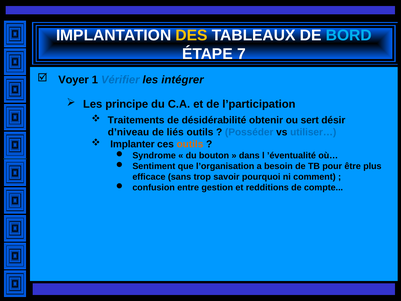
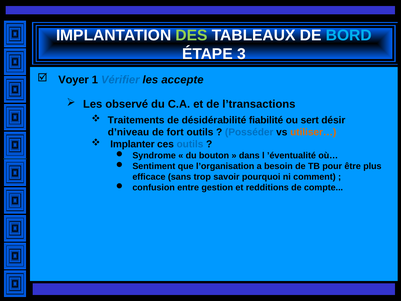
DES colour: yellow -> light green
7: 7 -> 3
intégrer: intégrer -> accepte
principe: principe -> observé
l’participation: l’participation -> l’transactions
obtenir: obtenir -> fiabilité
liés: liés -> fort
utiliser… colour: blue -> orange
outils at (190, 144) colour: orange -> blue
